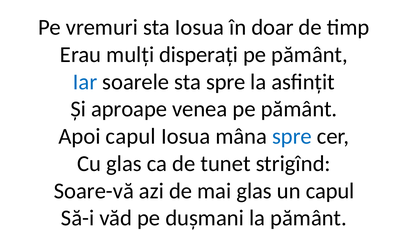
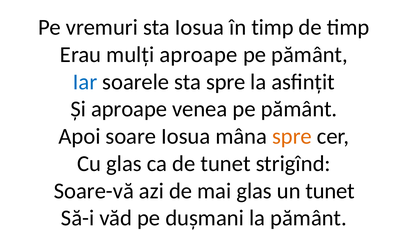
în doar: doar -> timp
mulți disperați: disperați -> aproape
Apoi capul: capul -> soare
spre at (292, 136) colour: blue -> orange
un capul: capul -> tunet
